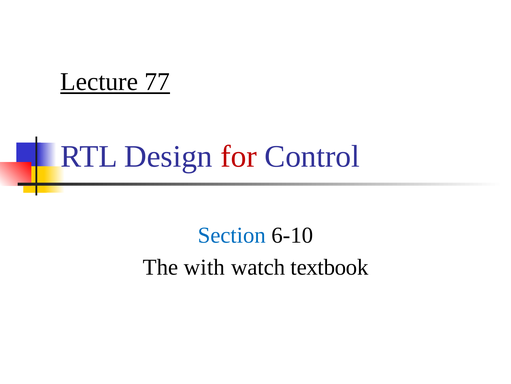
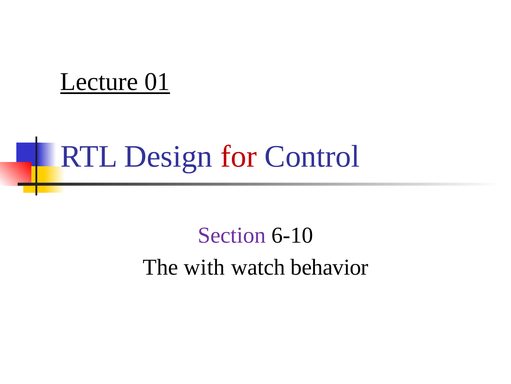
77: 77 -> 01
Section colour: blue -> purple
textbook: textbook -> behavior
